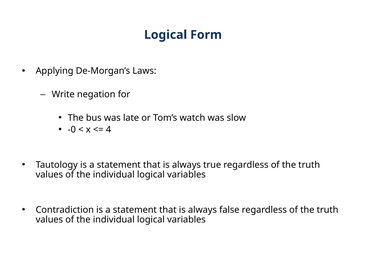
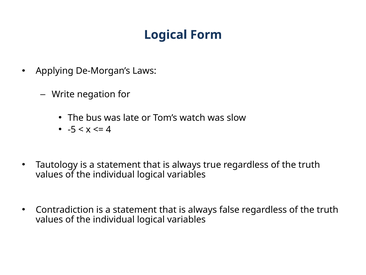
-0: -0 -> -5
